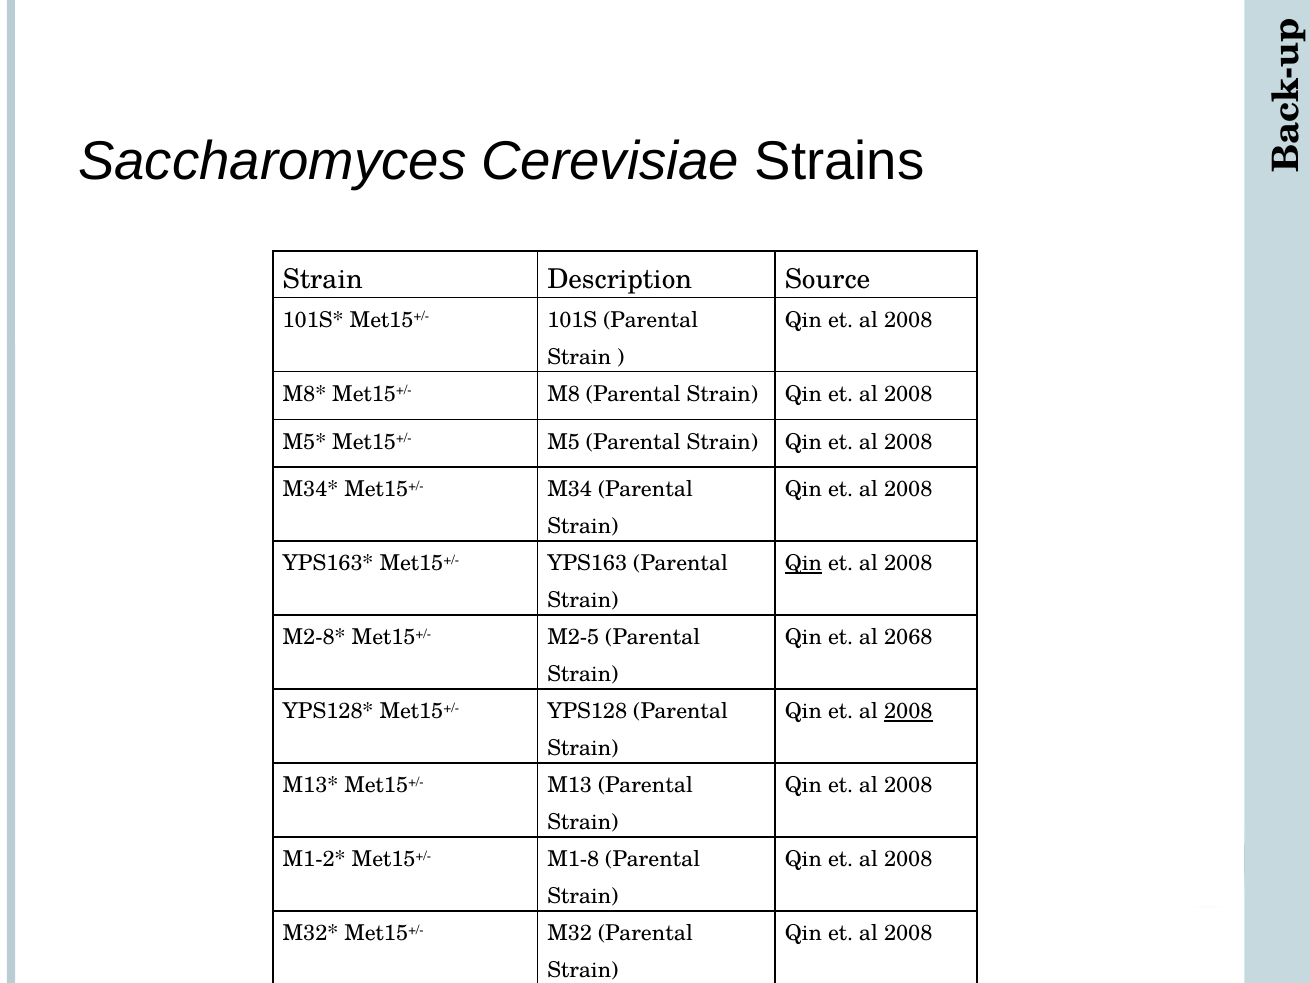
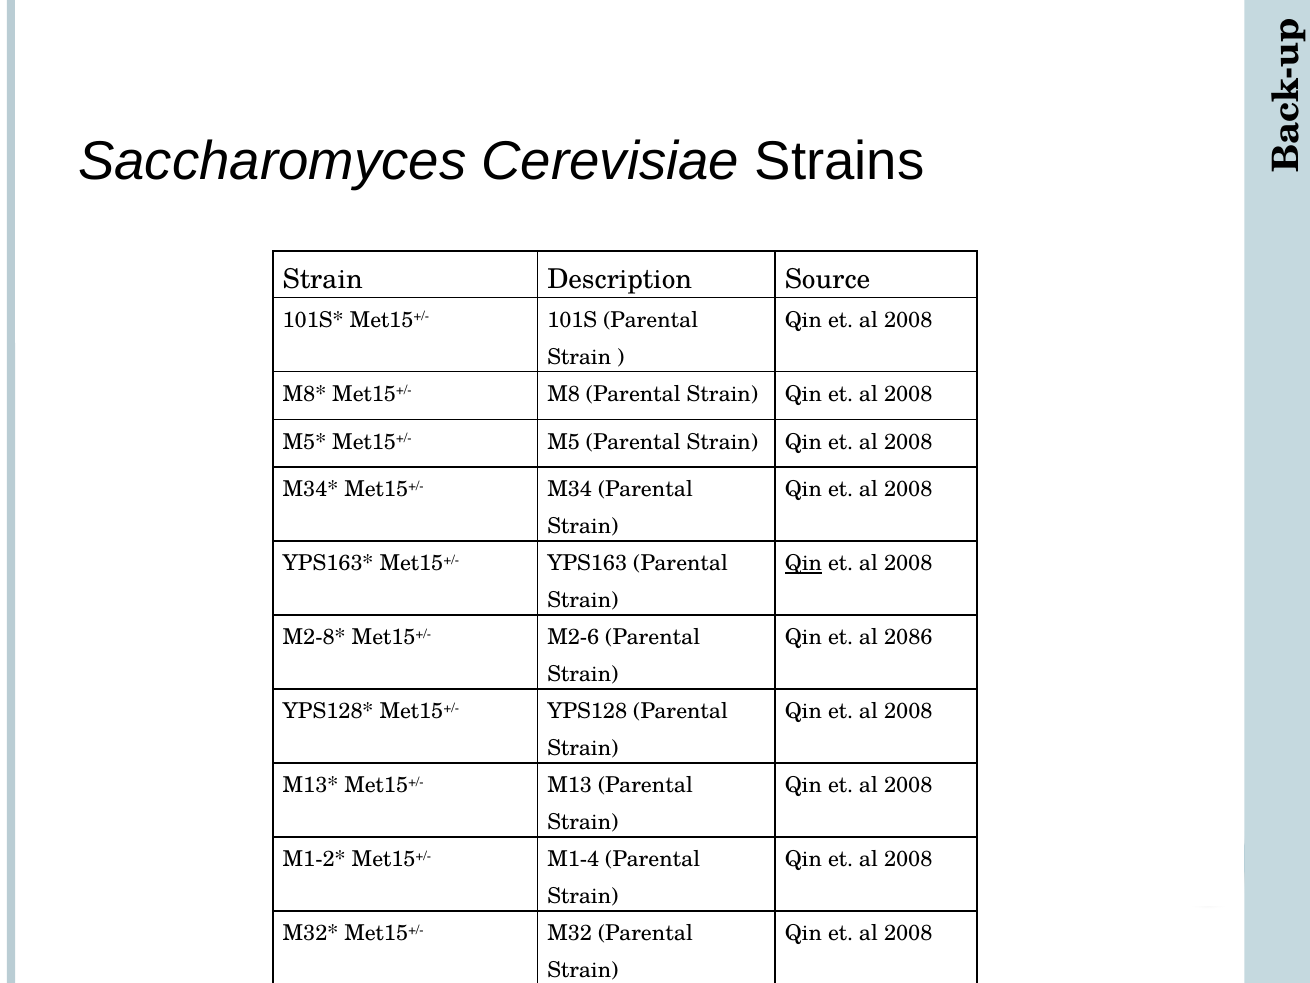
M2-5: M2-5 -> M2-6
2068: 2068 -> 2086
2008 at (908, 711) underline: present -> none
M1-8: M1-8 -> M1-4
